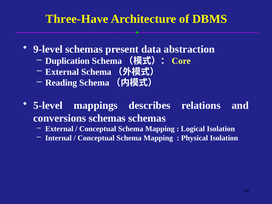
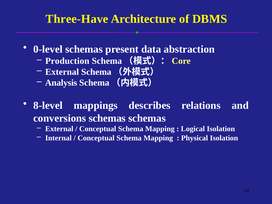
9-level: 9-level -> 0-level
Duplication: Duplication -> Production
Reading: Reading -> Analysis
5-level: 5-level -> 8-level
